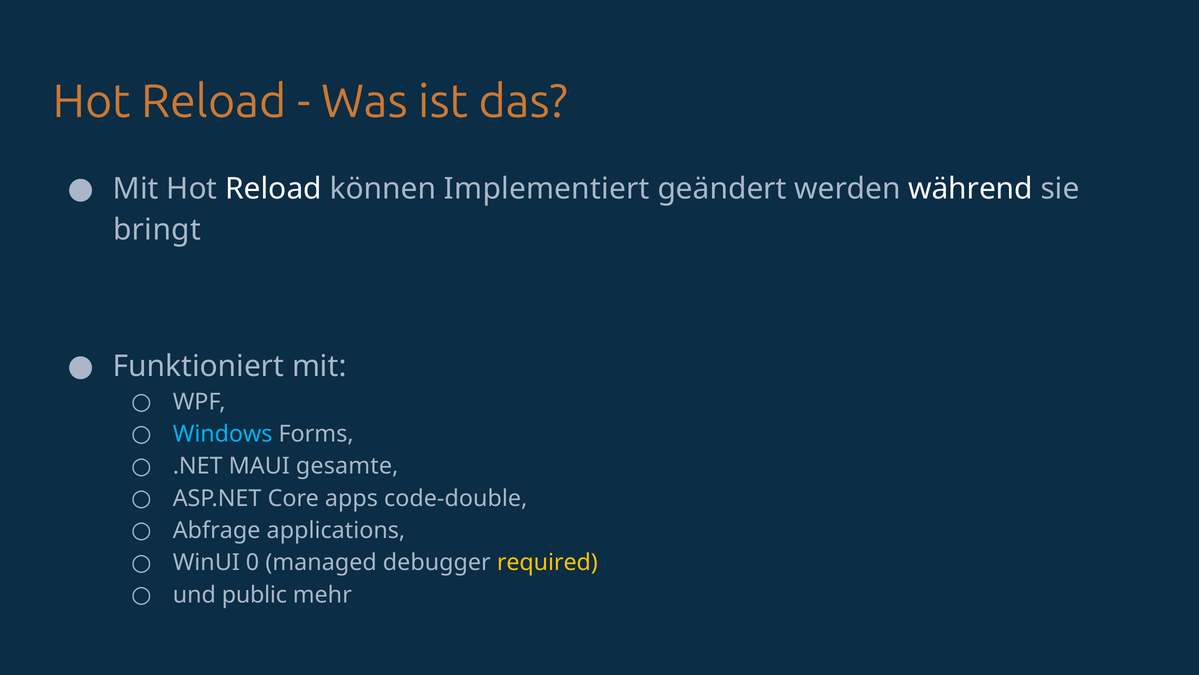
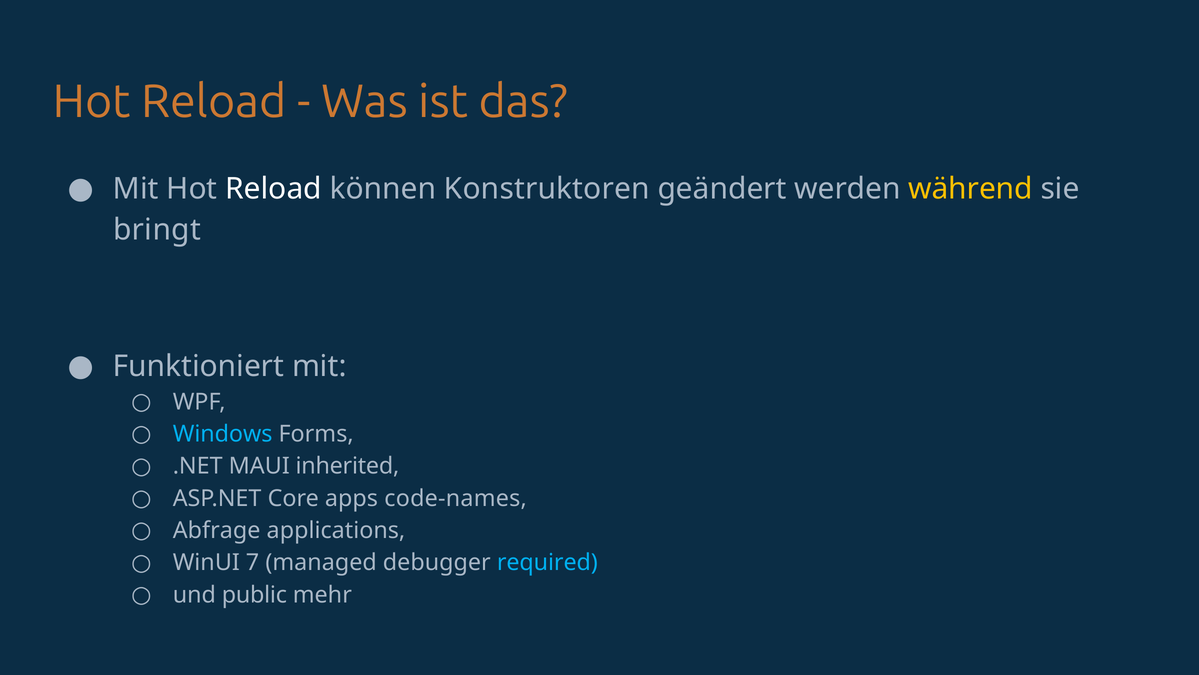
Implementiert: Implementiert -> Konstruktoren
während colour: white -> yellow
gesamte: gesamte -> inherited
code-double: code-double -> code-names
0: 0 -> 7
required colour: yellow -> light blue
